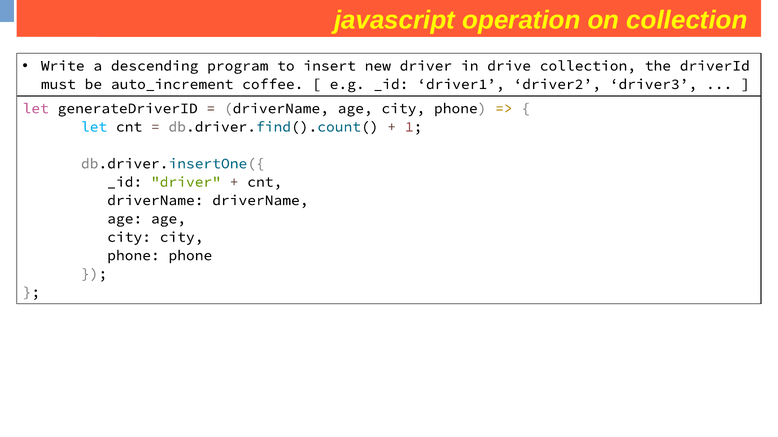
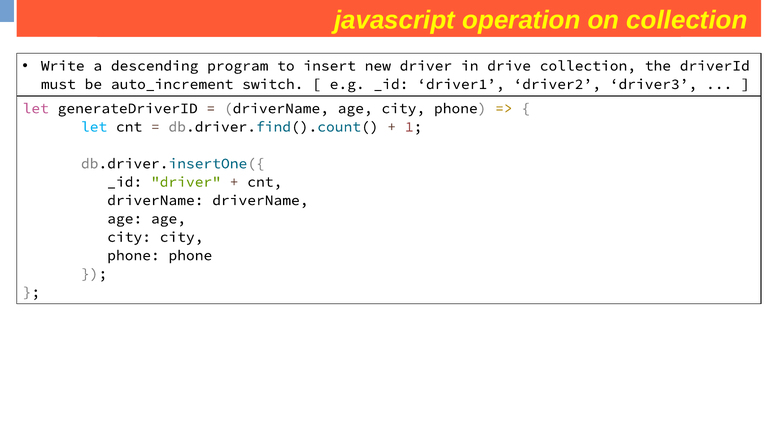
coffee: coffee -> switch
